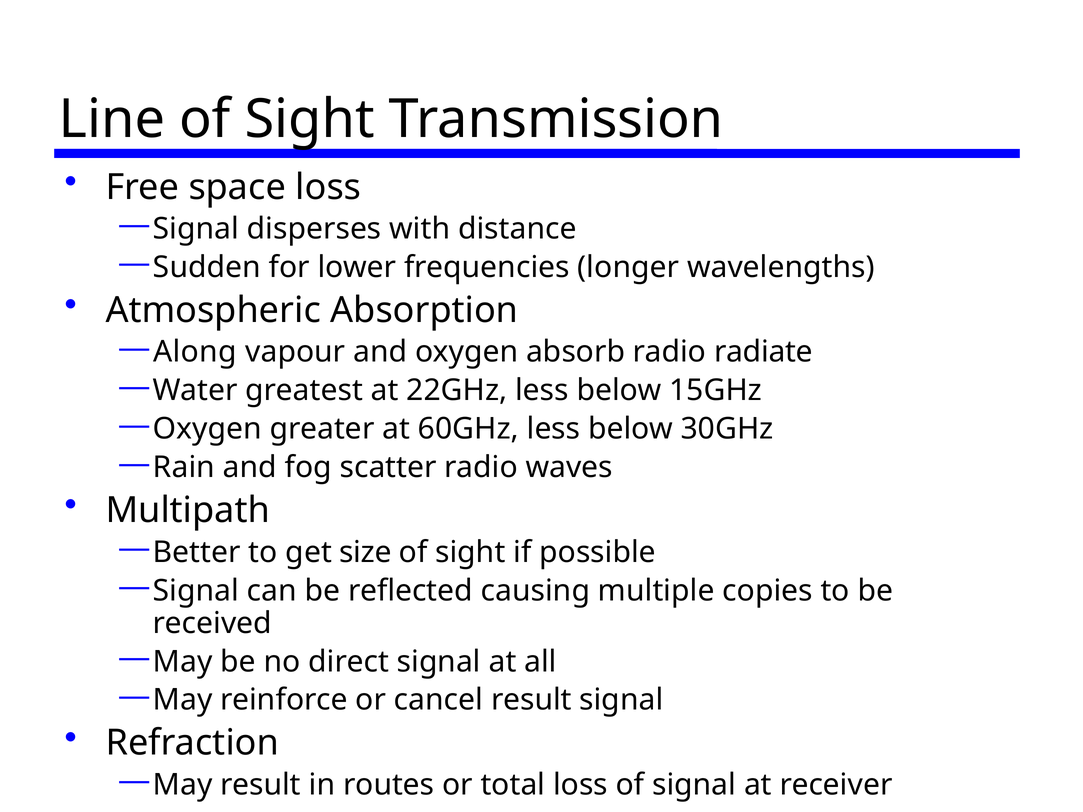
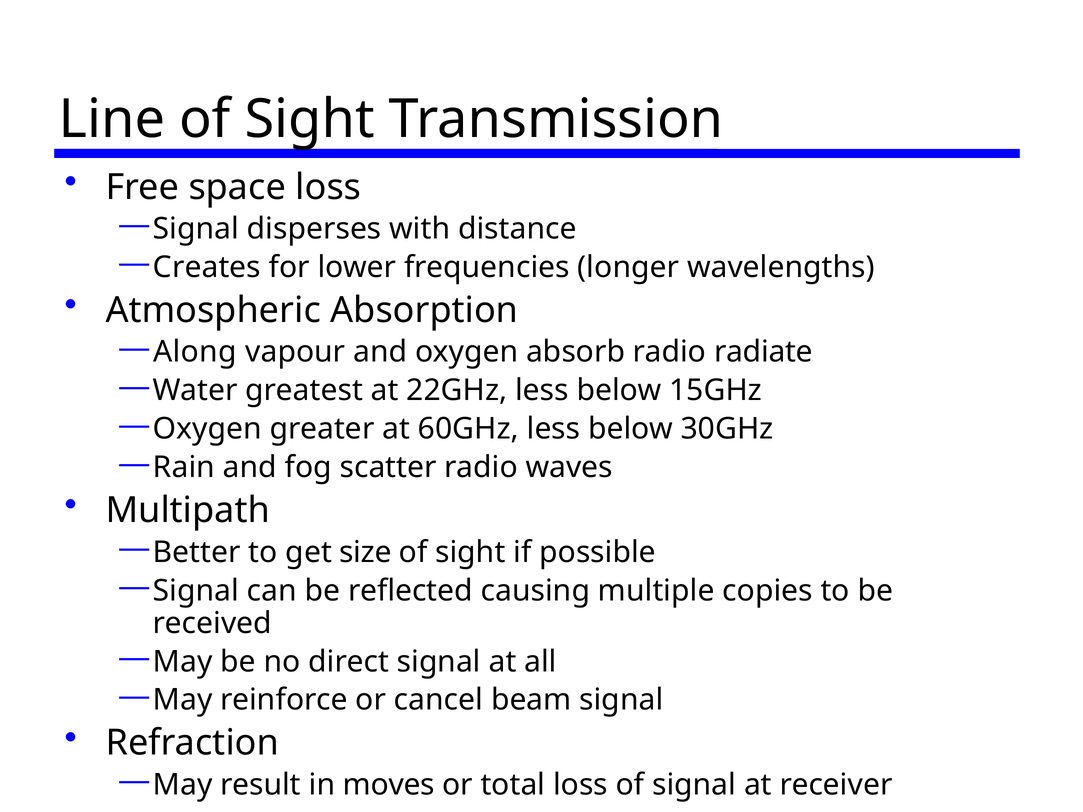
Sudden: Sudden -> Creates
cancel result: result -> beam
routes: routes -> moves
